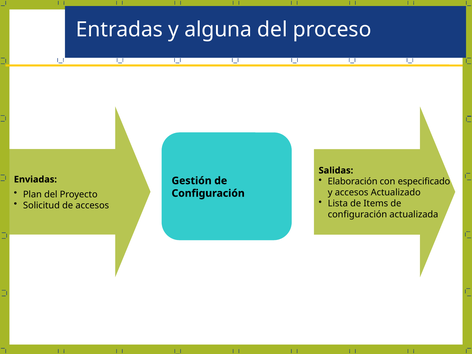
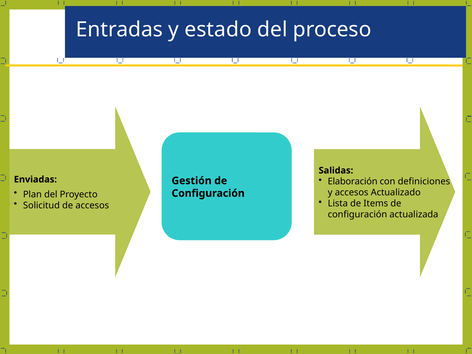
alguna: alguna -> estado
especificado: especificado -> definiciones
